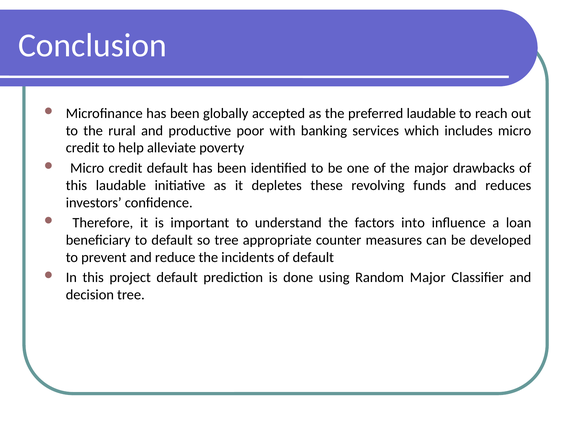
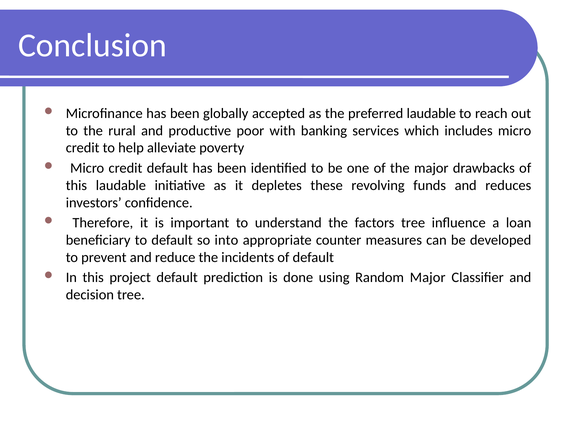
factors into: into -> tree
so tree: tree -> into
